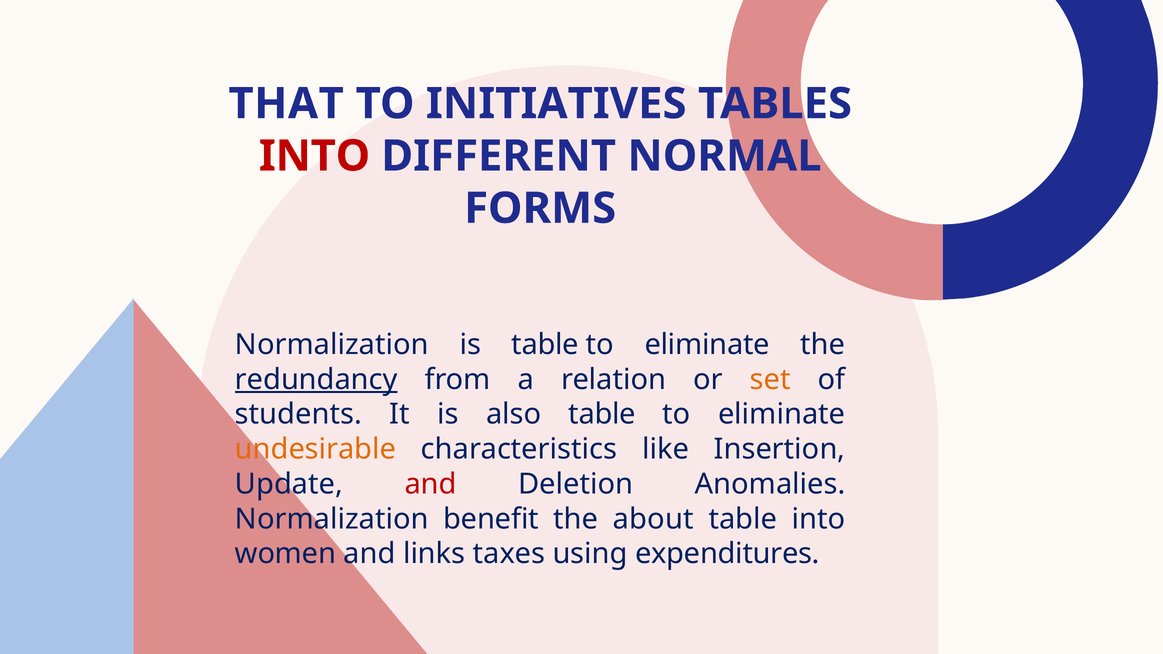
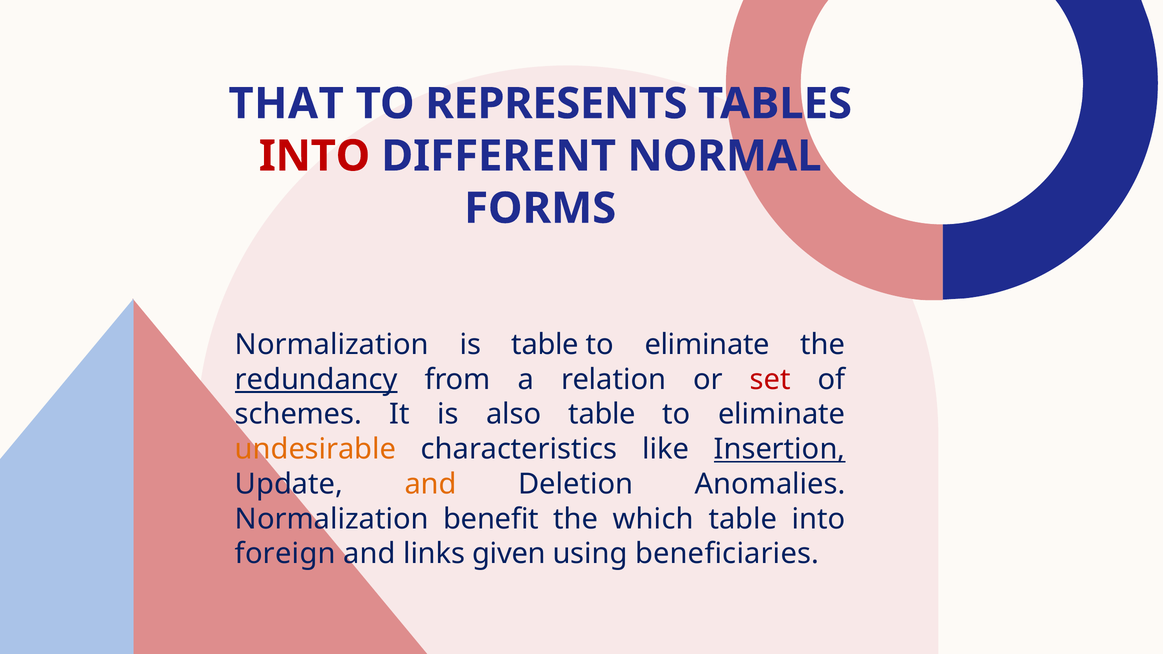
INITIATIVES: INITIATIVES -> REPRESENTS
set colour: orange -> red
students: students -> schemes
Insertion underline: none -> present
and at (431, 484) colour: red -> orange
about: about -> which
women: women -> foreign
taxes: taxes -> given
expenditures: expenditures -> beneficiaries
